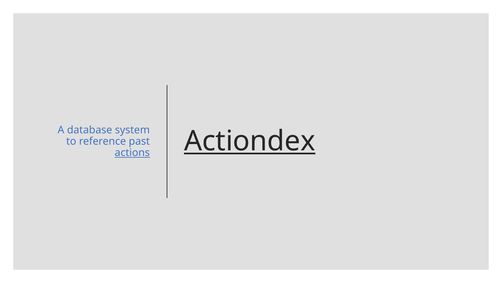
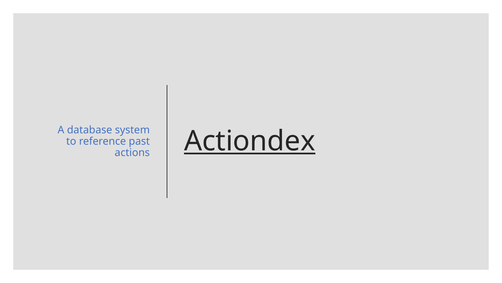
actions underline: present -> none
